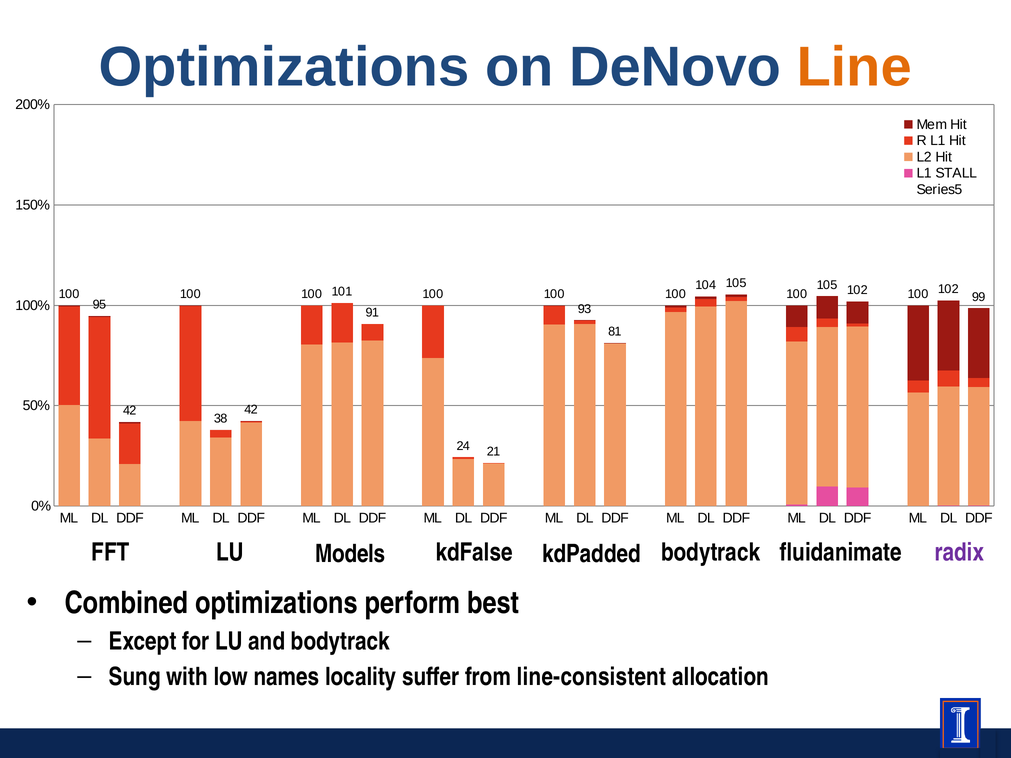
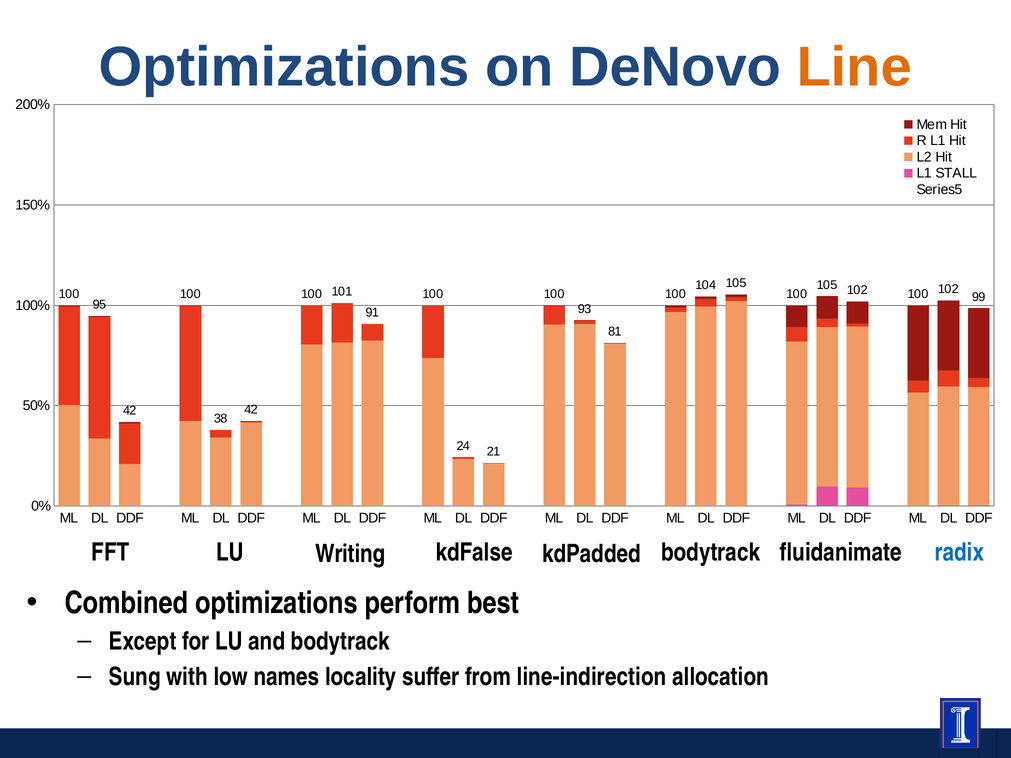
Models: Models -> Writing
radix colour: purple -> blue
line-consistent: line-consistent -> line-indirection
